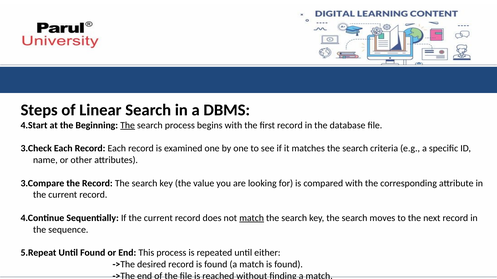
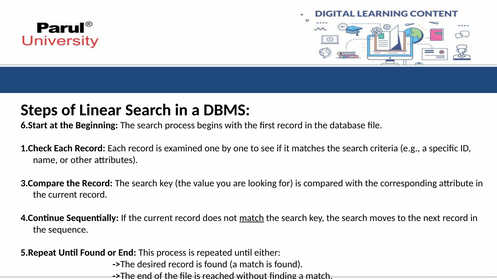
4.Start: 4.Start -> 6.Start
The at (128, 126) underline: present -> none
3.Check: 3.Check -> 1.Check
